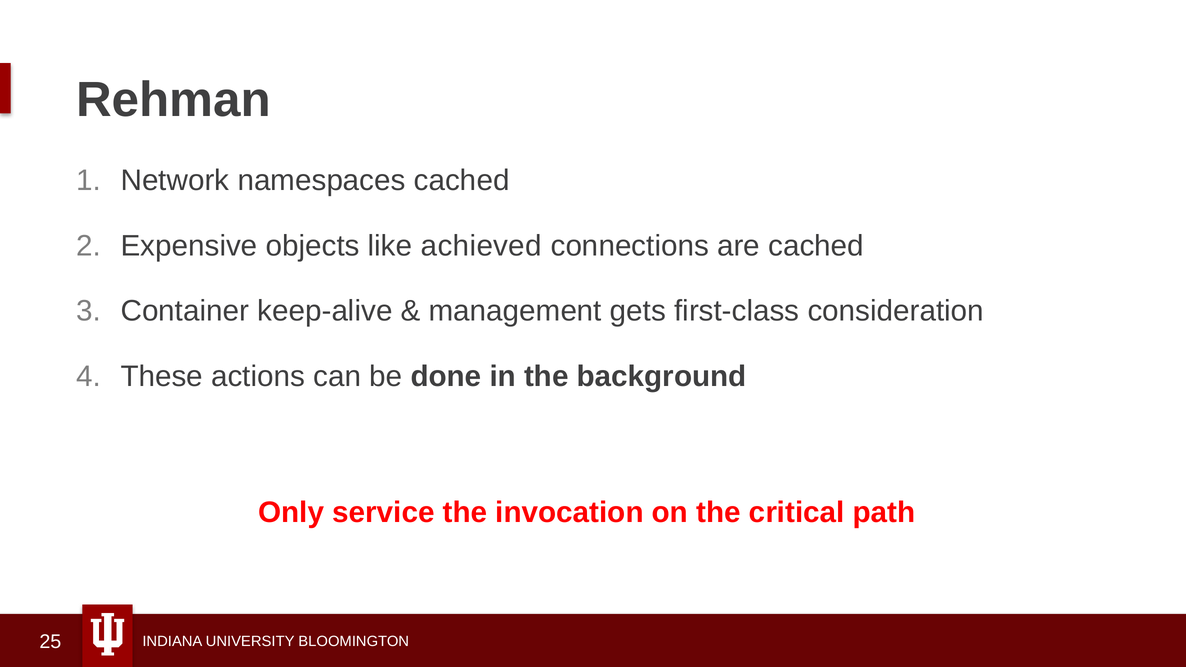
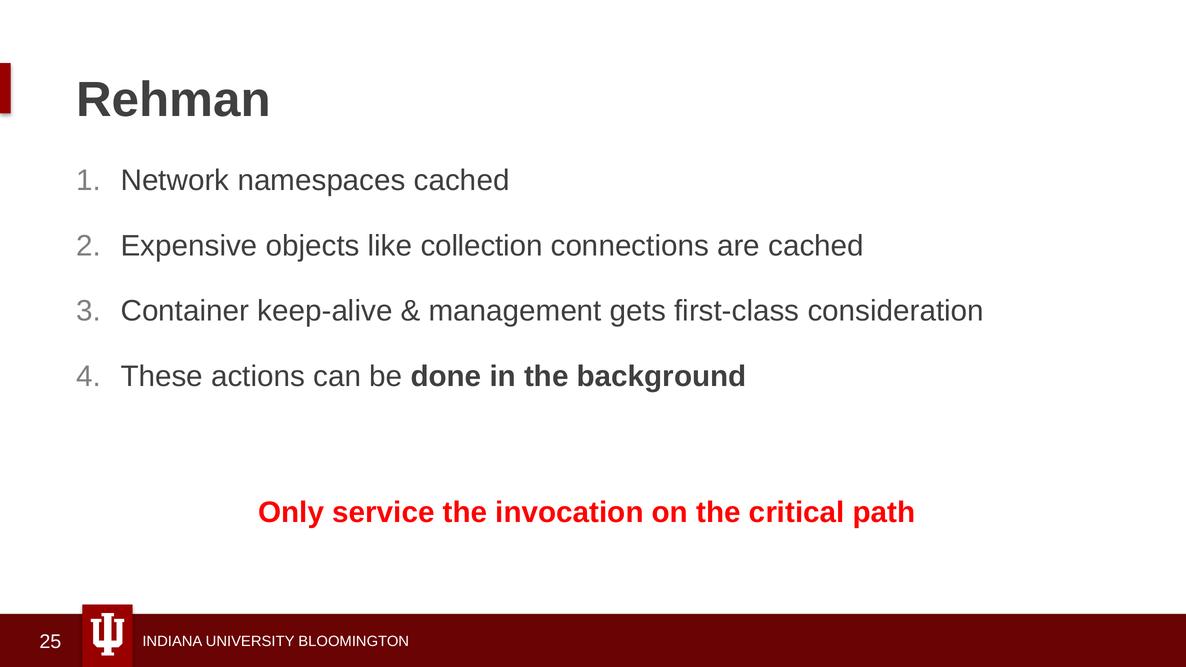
achieved: achieved -> collection
